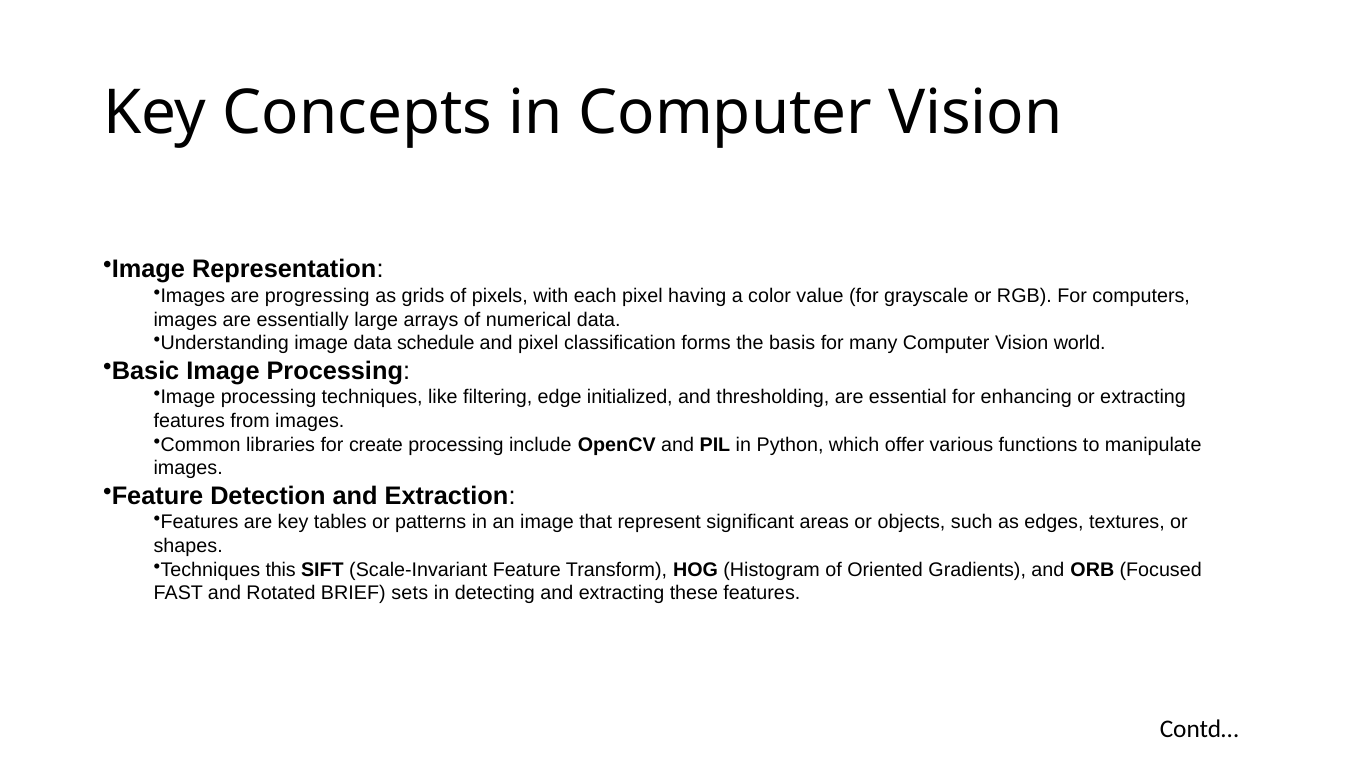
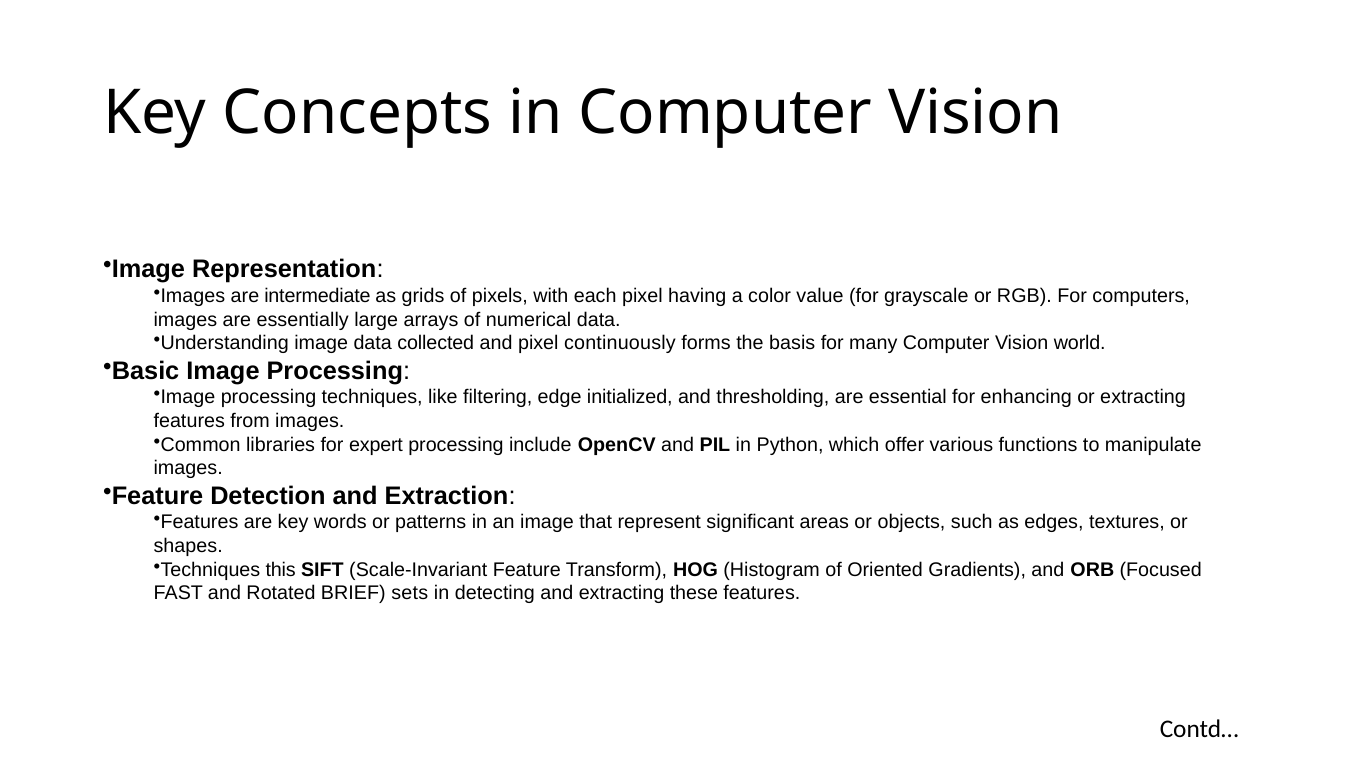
progressing: progressing -> intermediate
schedule: schedule -> collected
classification: classification -> continuously
create: create -> expert
tables: tables -> words
